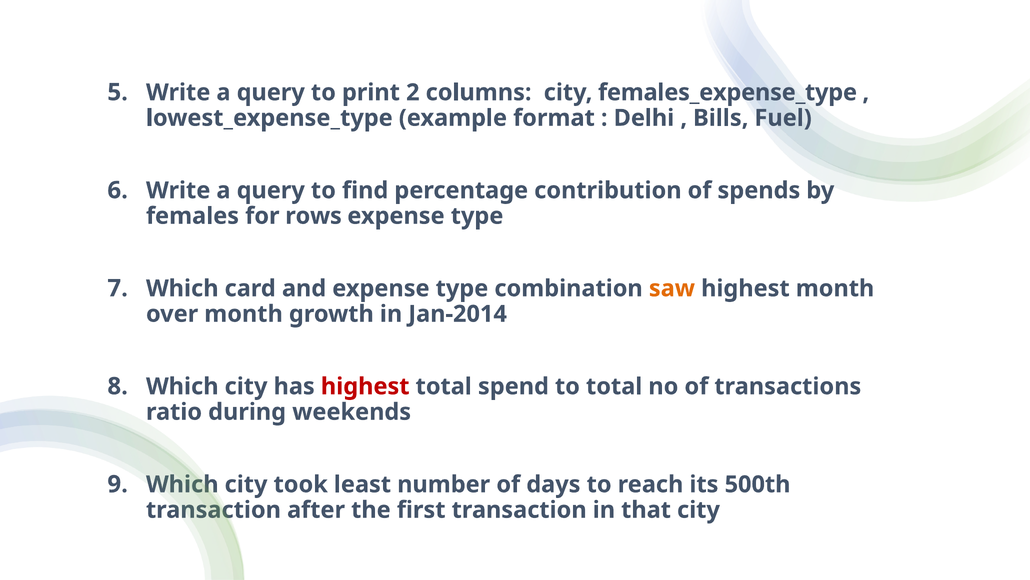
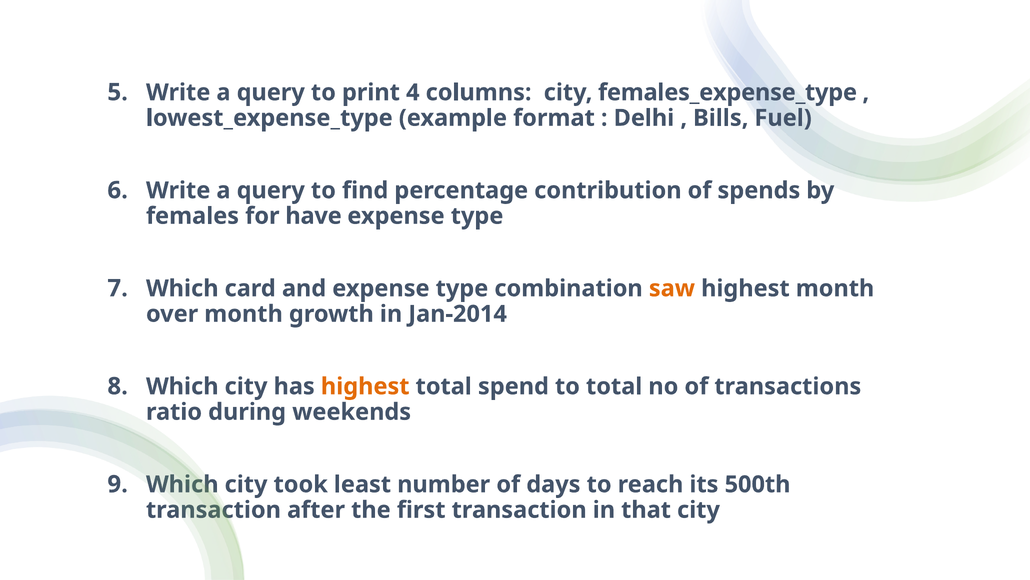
2: 2 -> 4
rows: rows -> have
highest at (365, 386) colour: red -> orange
